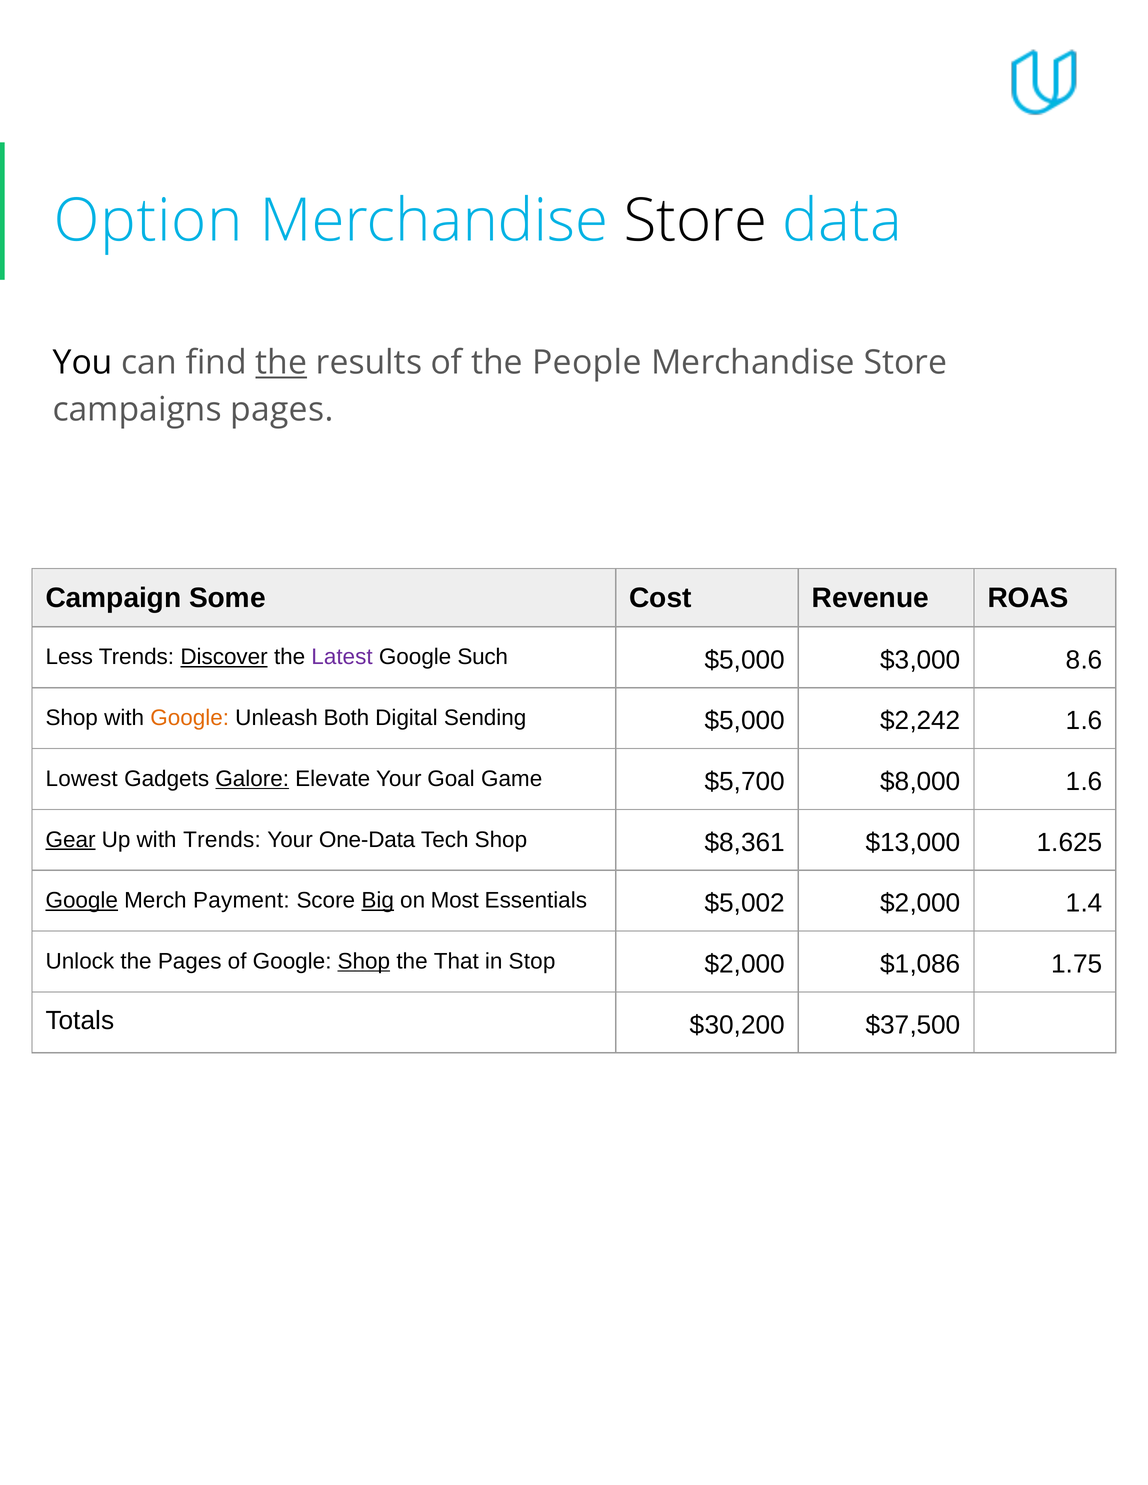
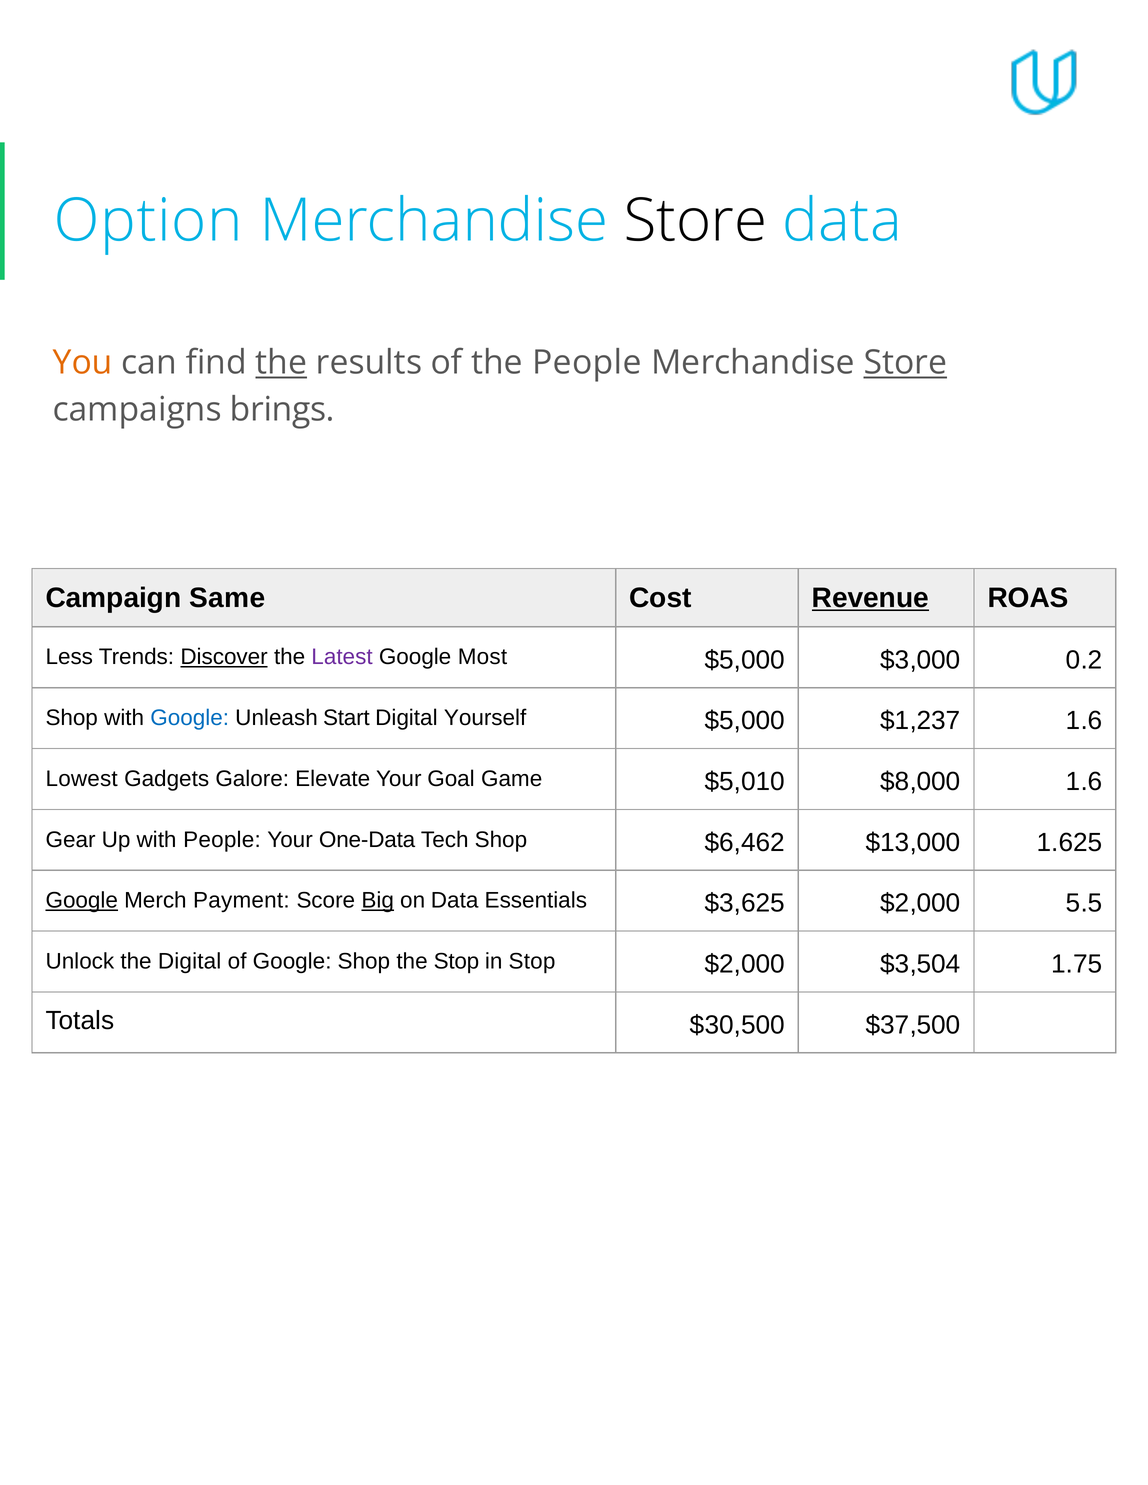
You colour: black -> orange
Store at (905, 363) underline: none -> present
campaigns pages: pages -> brings
Some: Some -> Same
Revenue underline: none -> present
Such: Such -> Most
8.6: 8.6 -> 0.2
Google at (190, 718) colour: orange -> blue
Both: Both -> Start
Sending: Sending -> Yourself
$2,242: $2,242 -> $1,237
Galore underline: present -> none
$5,700: $5,700 -> $5,010
Gear underline: present -> none
with Trends: Trends -> People
$8,361: $8,361 -> $6,462
on Most: Most -> Data
$5,002: $5,002 -> $3,625
1.4: 1.4 -> 5.5
the Pages: Pages -> Digital
Shop at (364, 962) underline: present -> none
the That: That -> Stop
$1,086: $1,086 -> $3,504
$30,200: $30,200 -> $30,500
